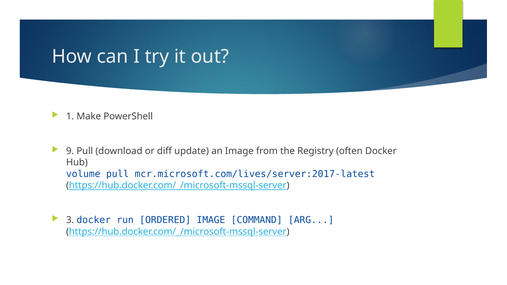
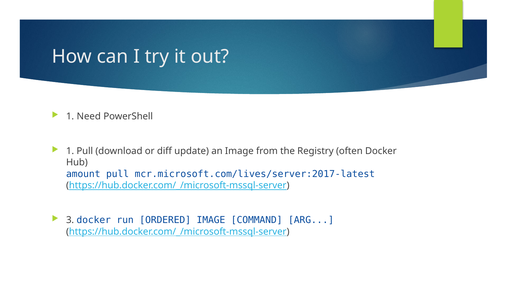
Make: Make -> Need
9 at (70, 151): 9 -> 1
volume: volume -> amount
